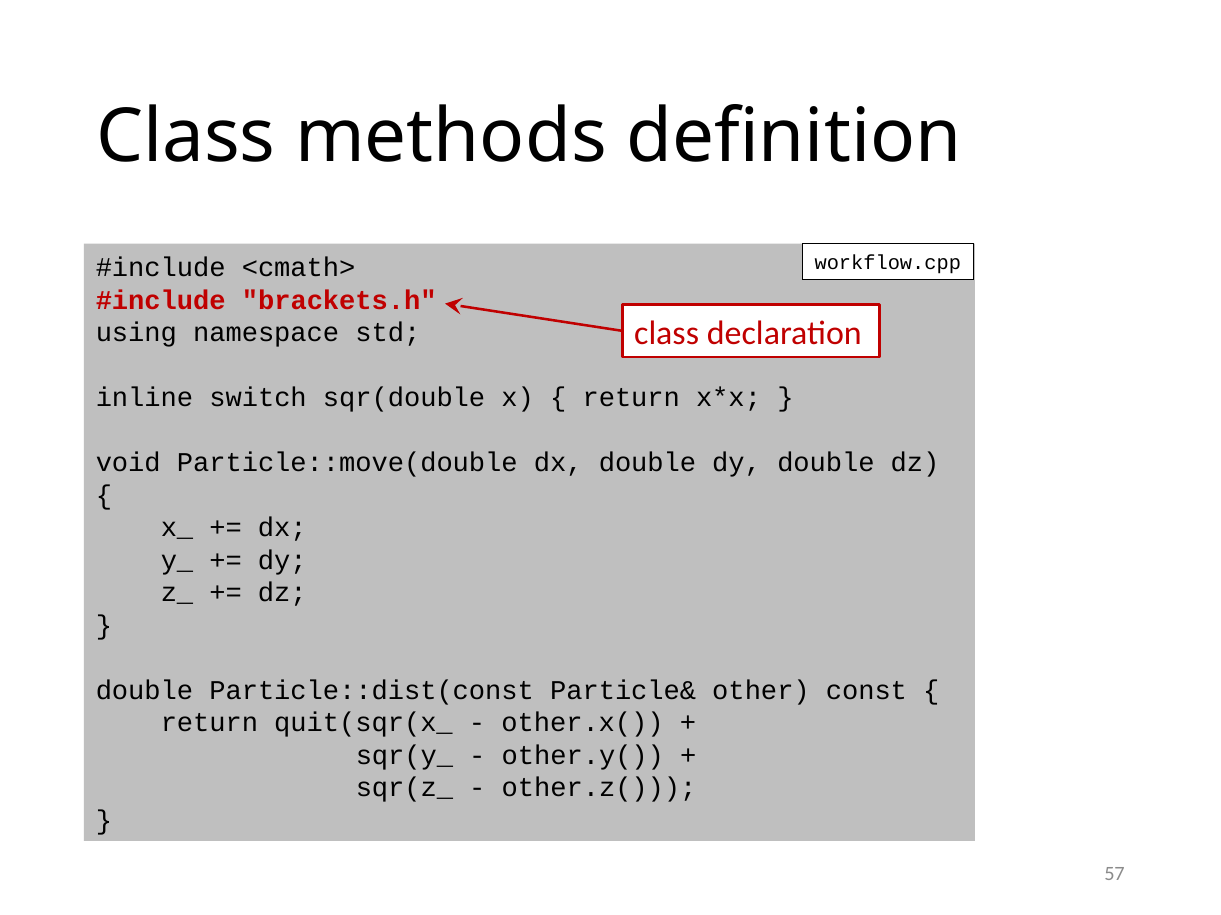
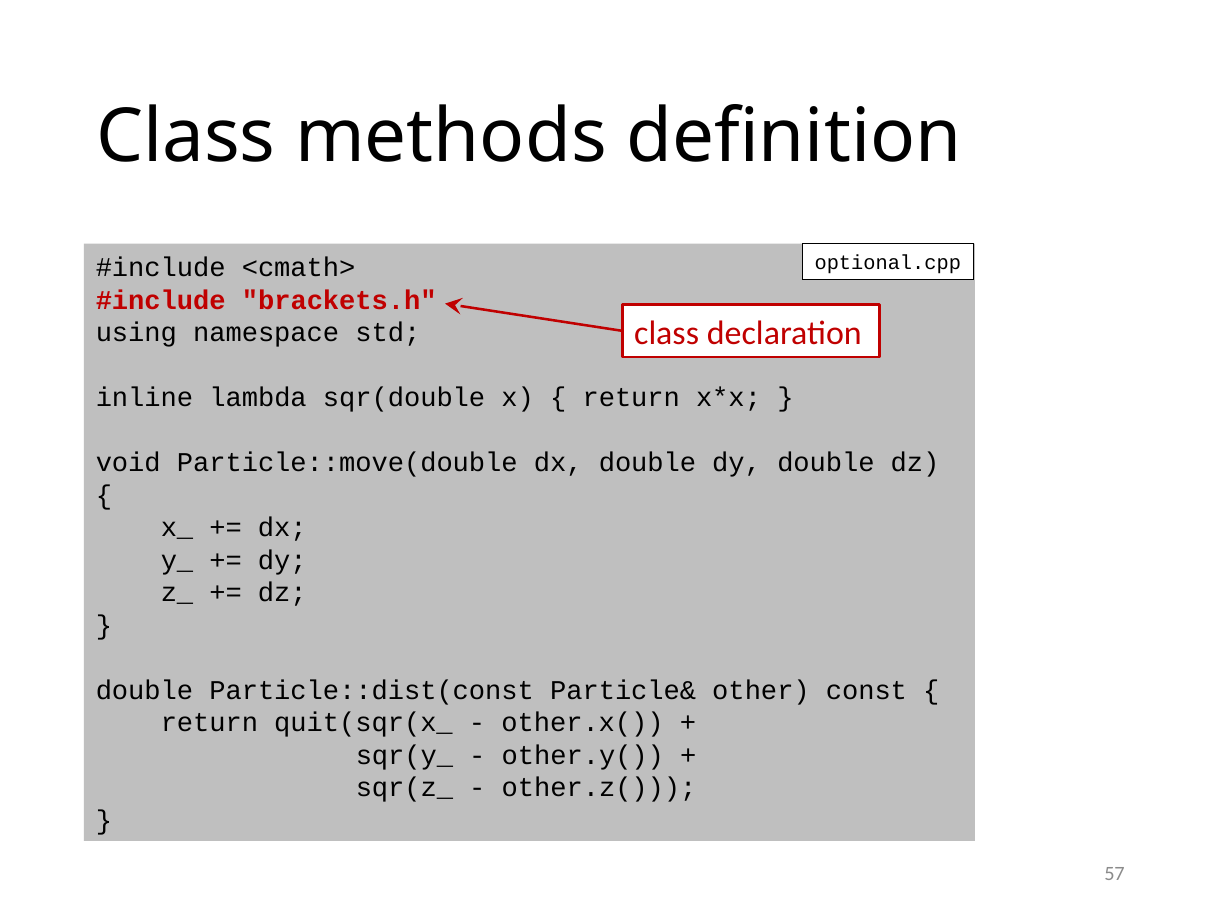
workflow.cpp: workflow.cpp -> optional.cpp
switch: switch -> lambda
